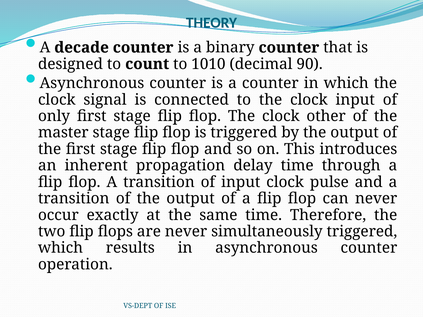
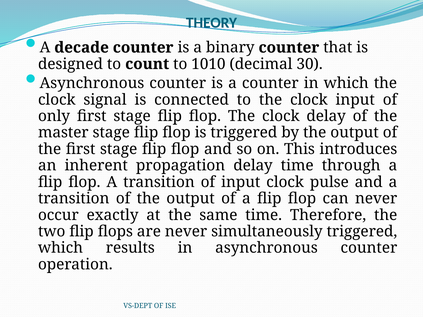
90: 90 -> 30
clock other: other -> delay
